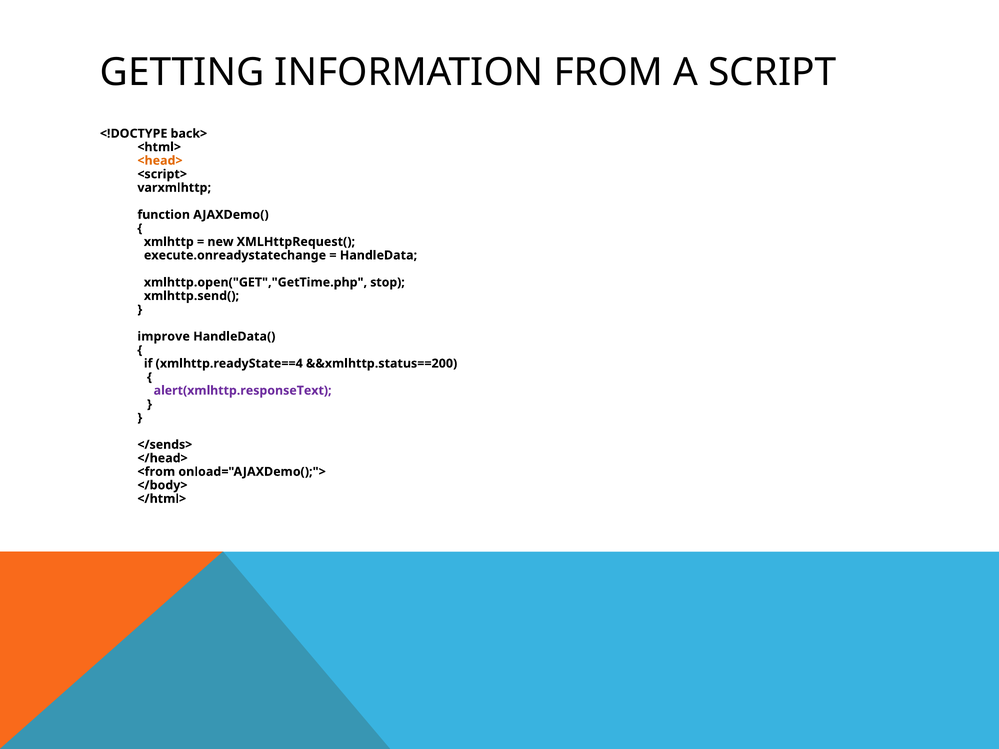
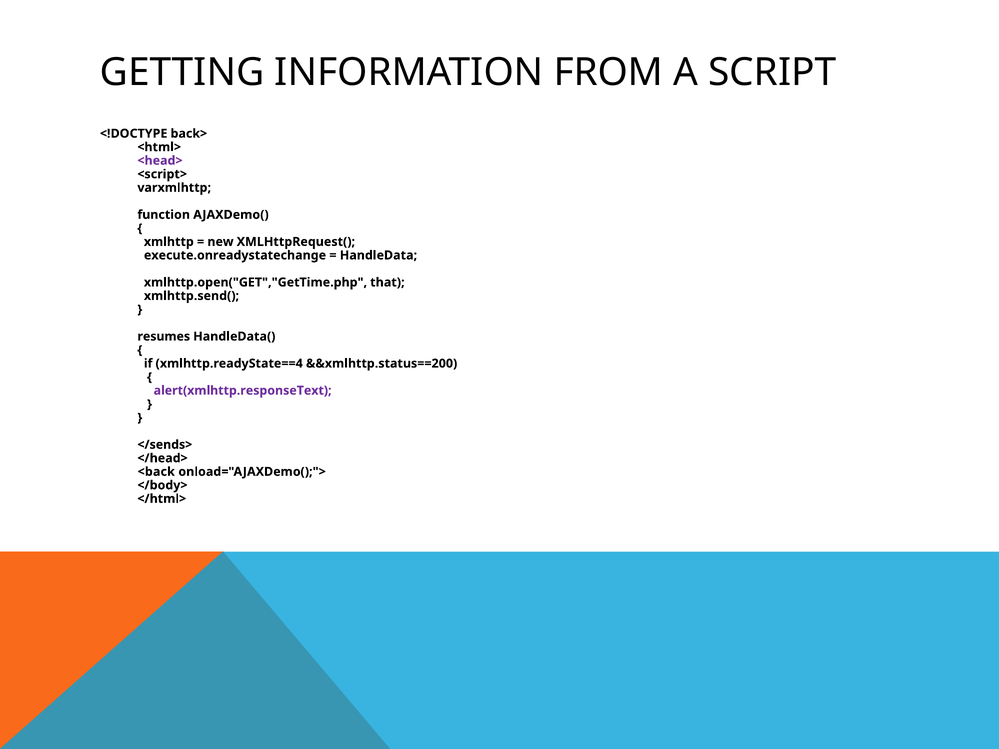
<head> colour: orange -> purple
stop: stop -> that
improve: improve -> resumes
<from: <from -> <back
